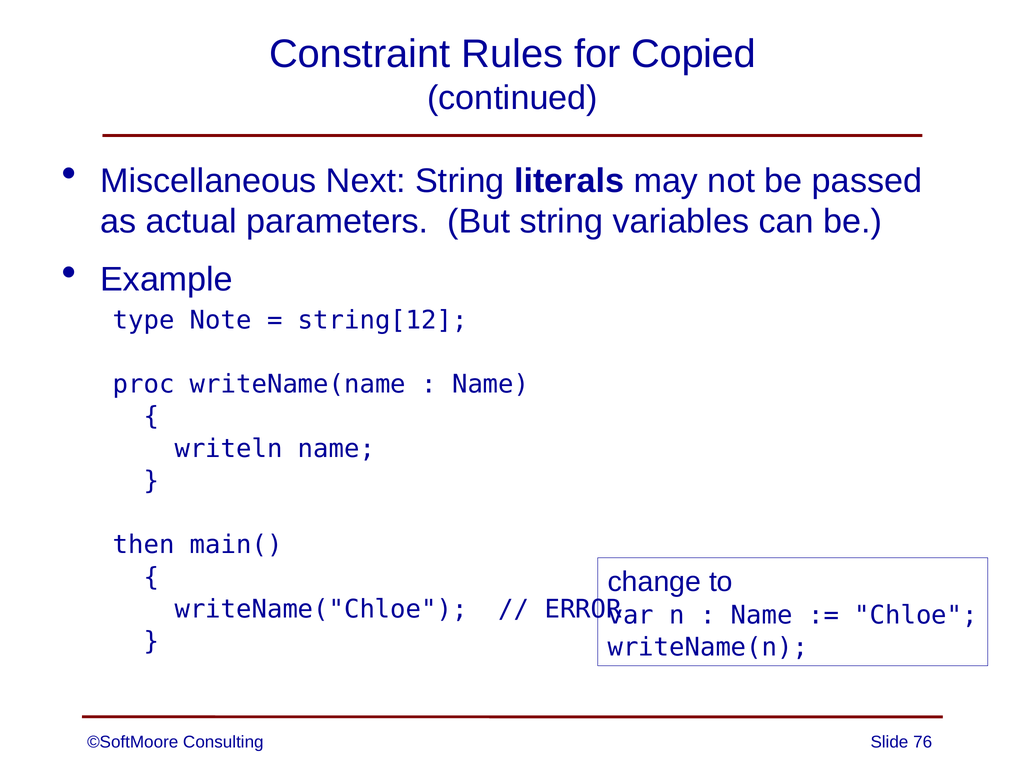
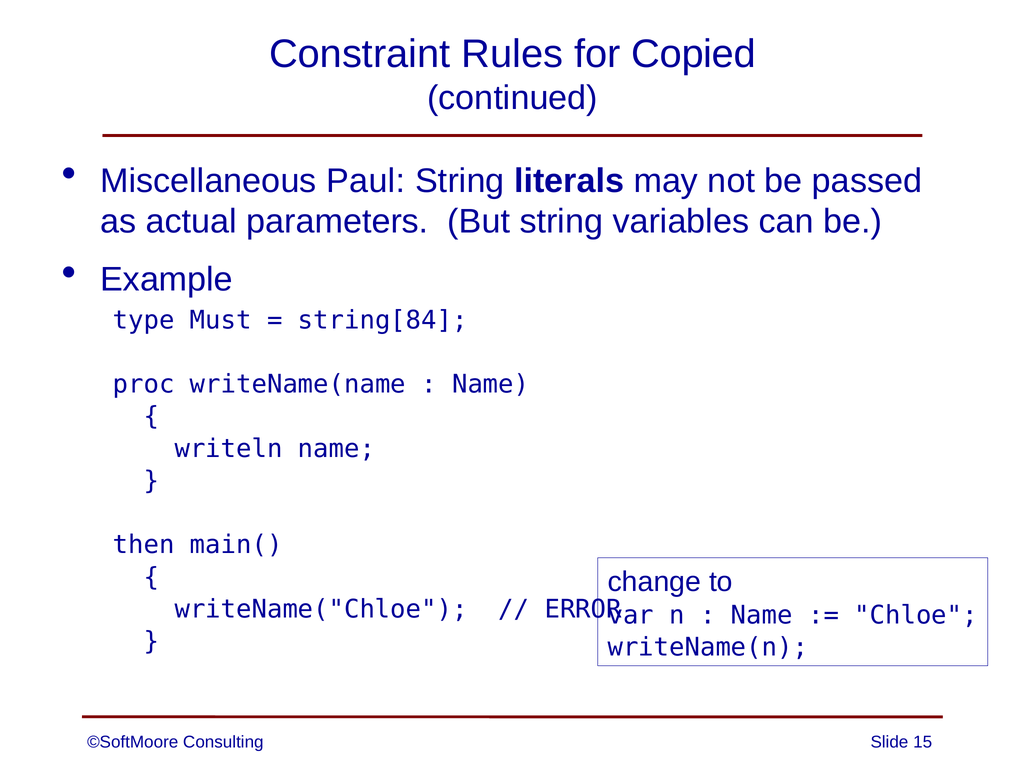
Next: Next -> Paul
Note: Note -> Must
string[12: string[12 -> string[84
76: 76 -> 15
